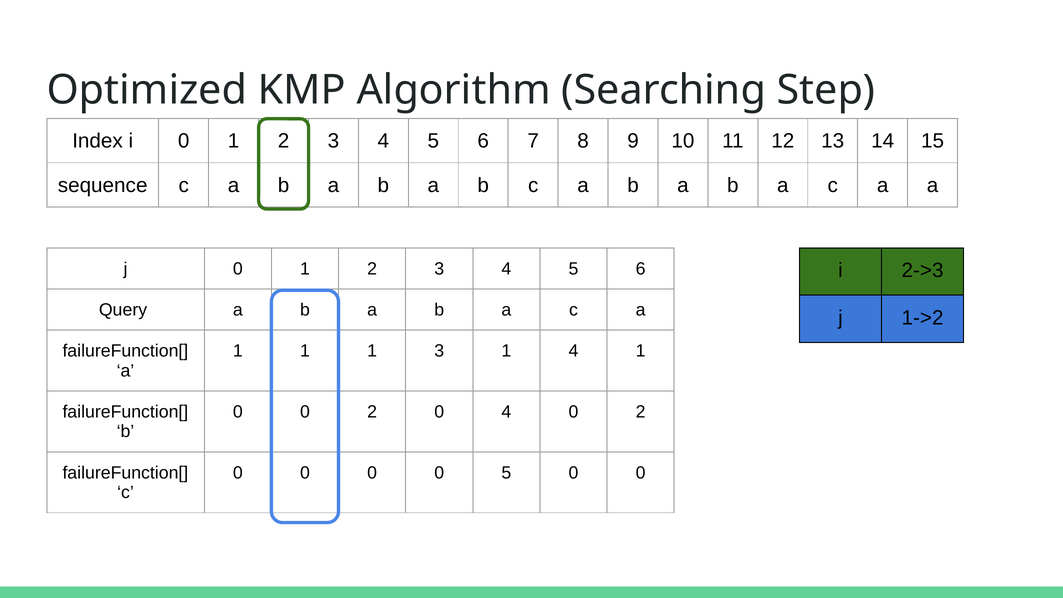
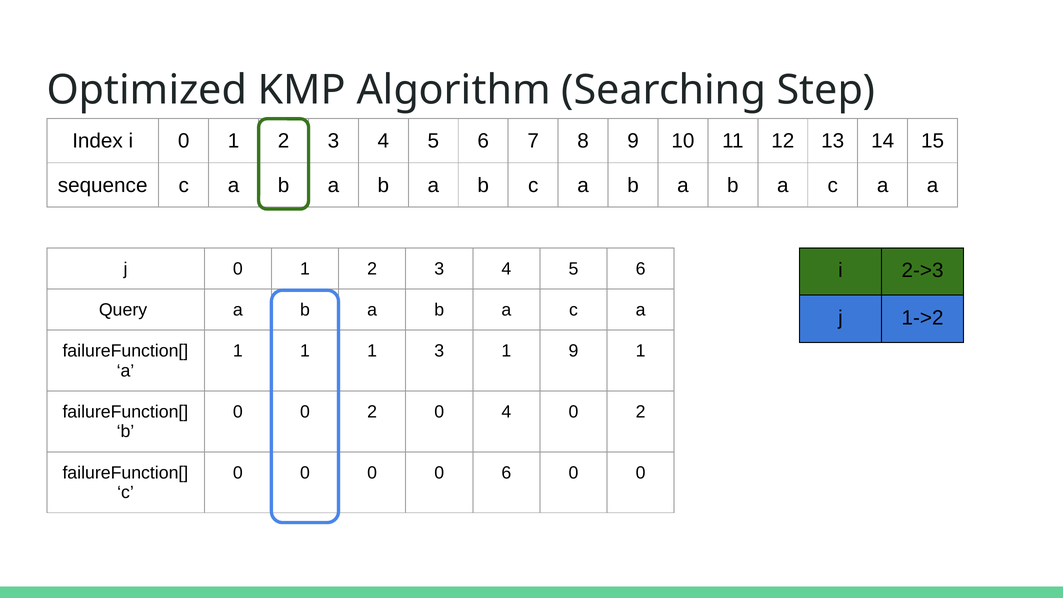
1 4: 4 -> 9
0 5: 5 -> 6
